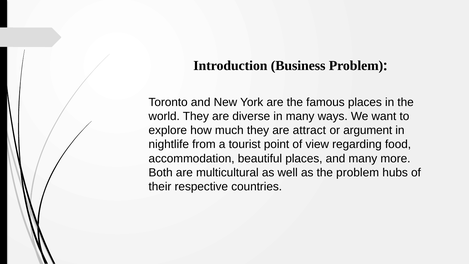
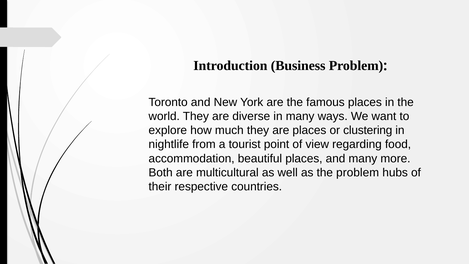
are attract: attract -> places
argument: argument -> clustering
